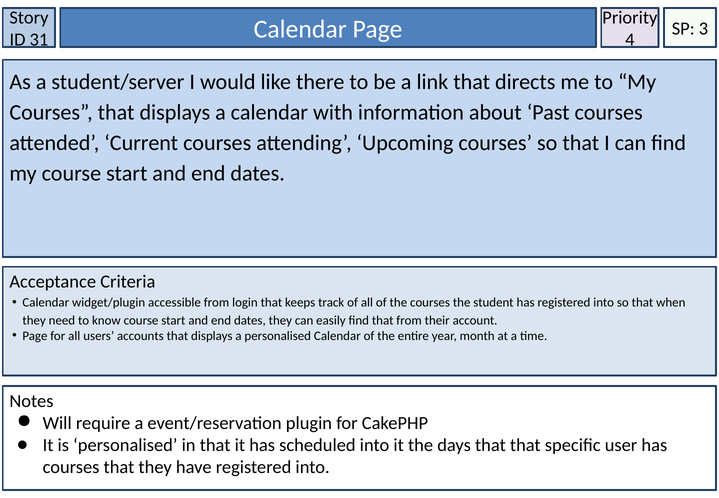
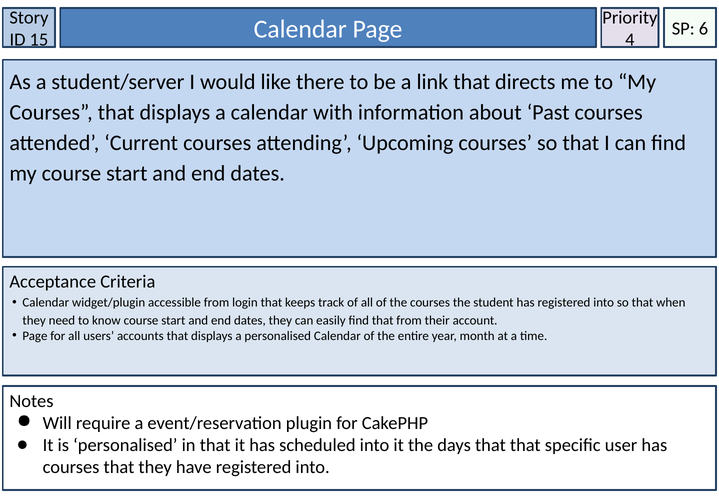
3: 3 -> 6
31: 31 -> 15
